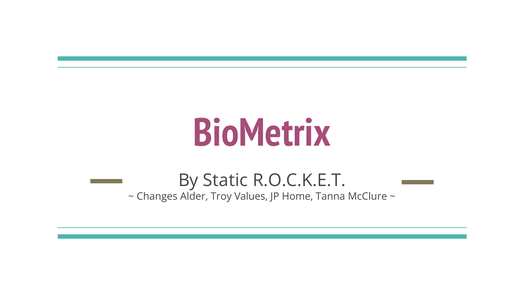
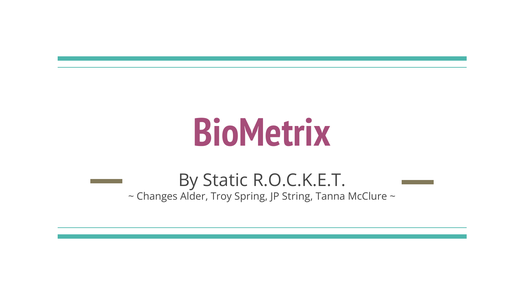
Values: Values -> Spring
Home: Home -> String
